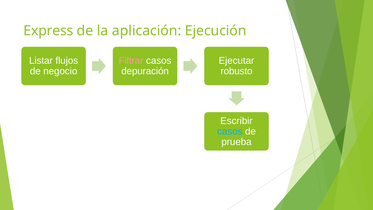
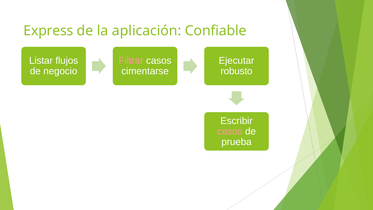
Ejecución: Ejecución -> Confiable
depuración: depuración -> cimentarse
casos at (230, 131) colour: light blue -> pink
